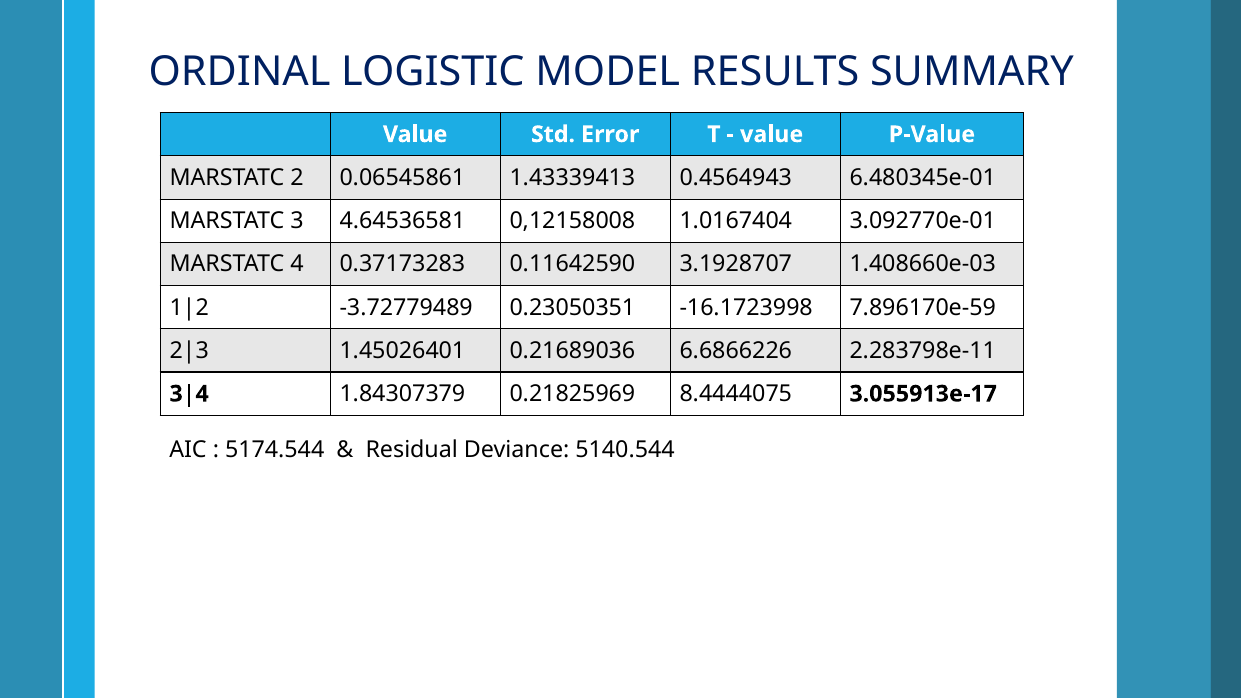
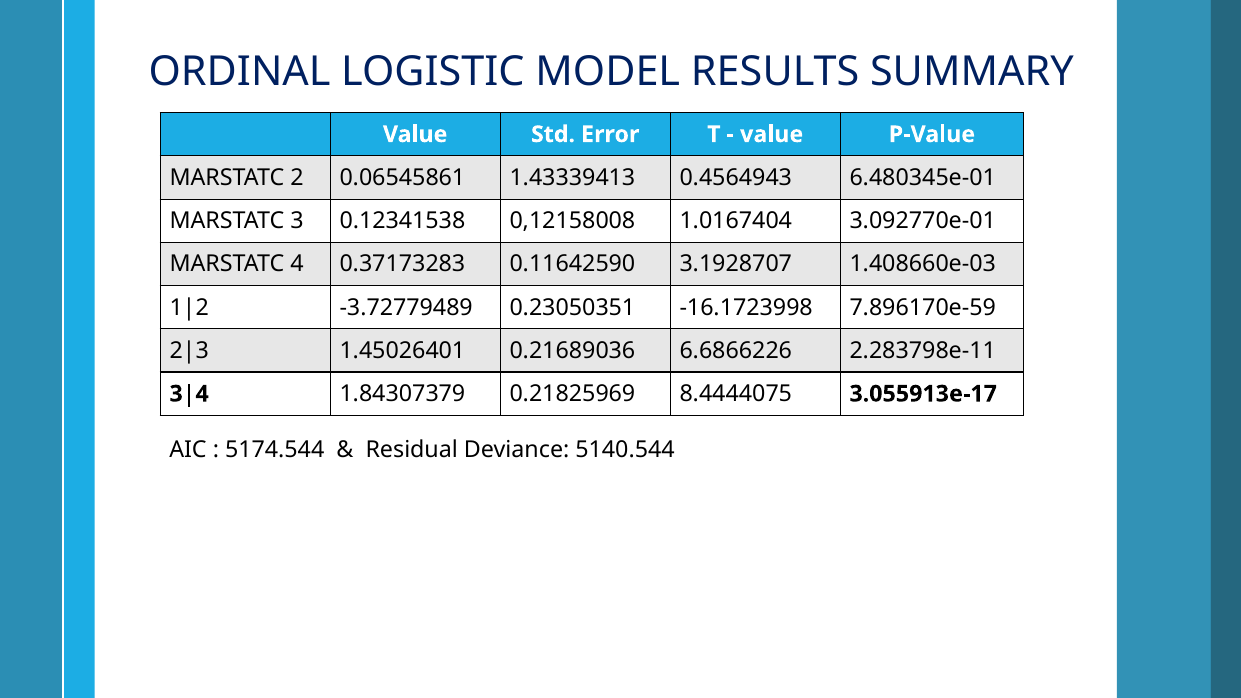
4.64536581: 4.64536581 -> 0.12341538
